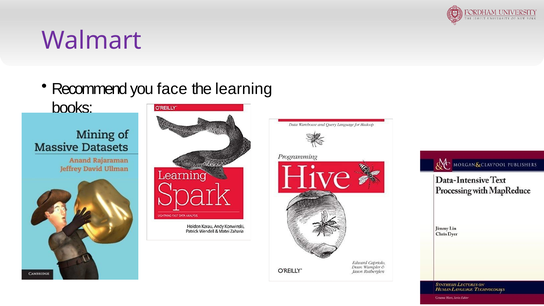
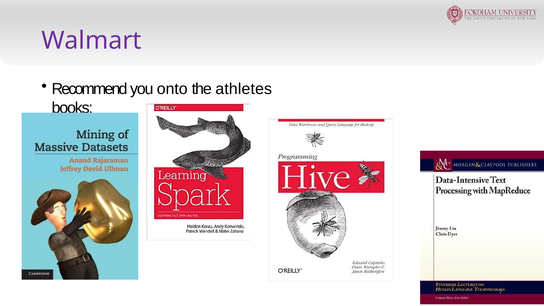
face: face -> onto
learning: learning -> athletes
